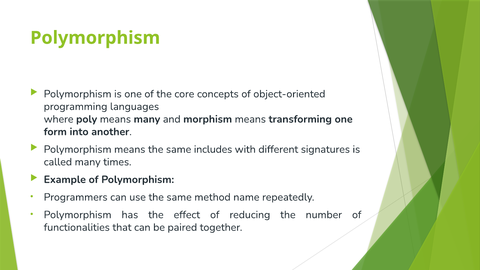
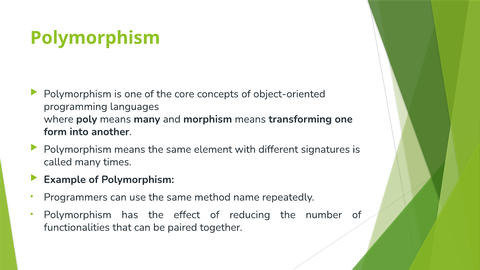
includes: includes -> element
